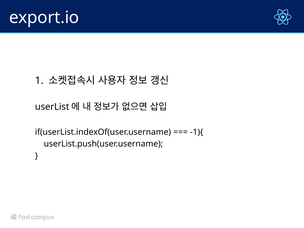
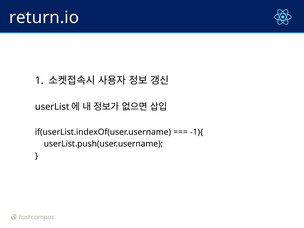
export.io: export.io -> return.io
